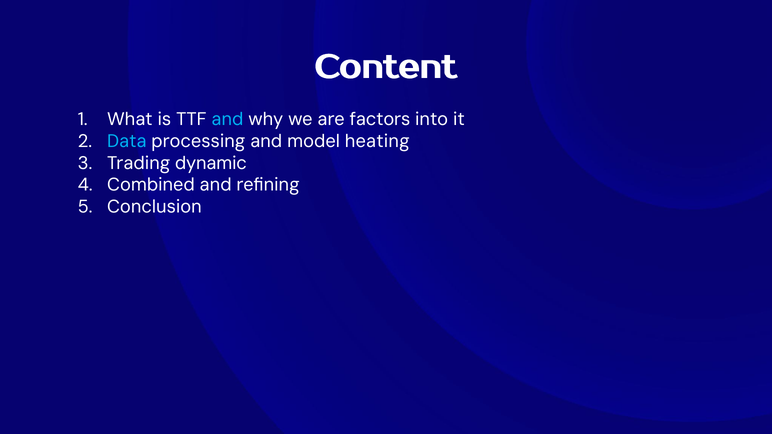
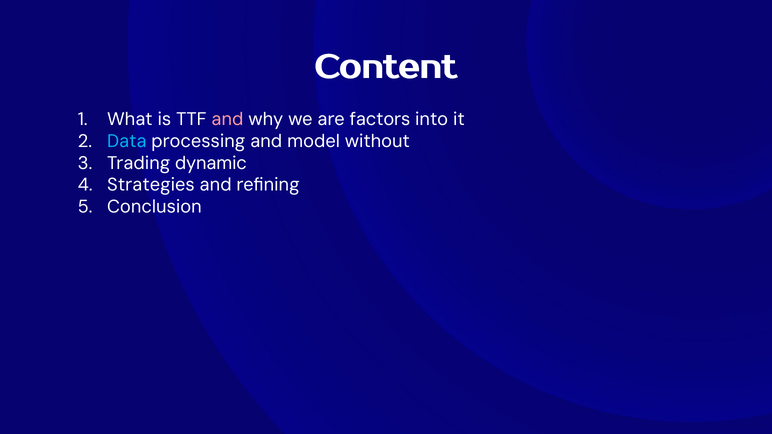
and at (227, 119) colour: light blue -> pink
heating: heating -> without
Combined: Combined -> Strategies
